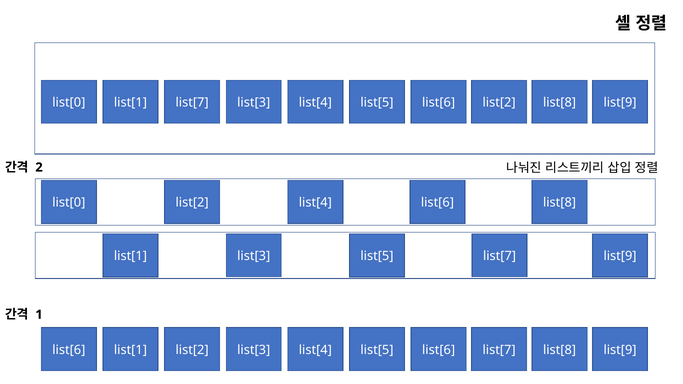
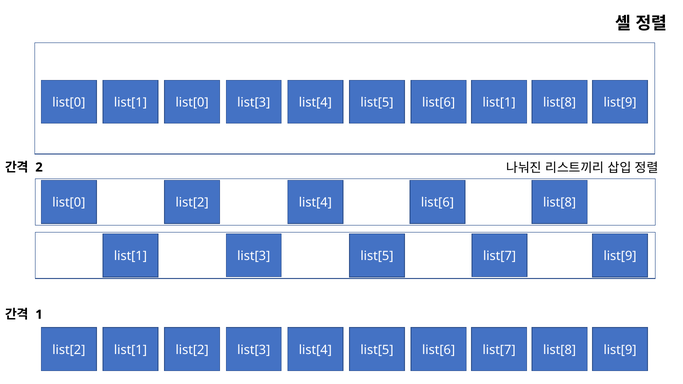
list[1 list[7: list[7 -> list[0
list[6 list[2: list[2 -> list[1
list[6 at (69, 350): list[6 -> list[2
